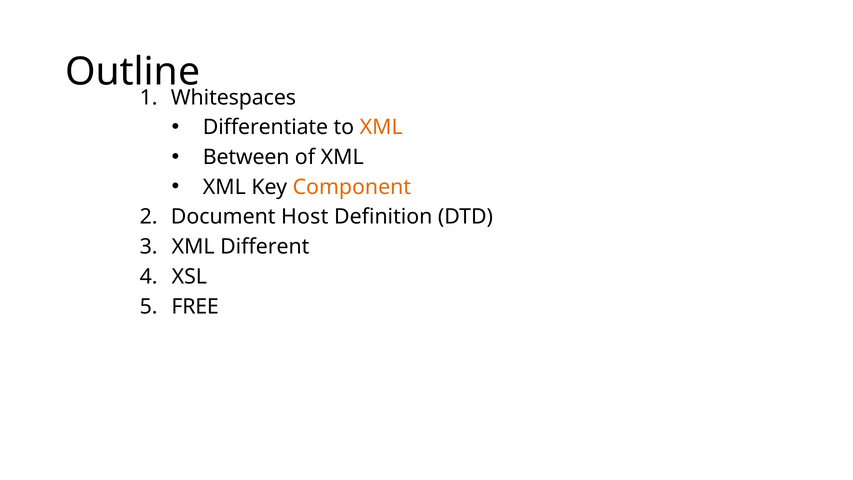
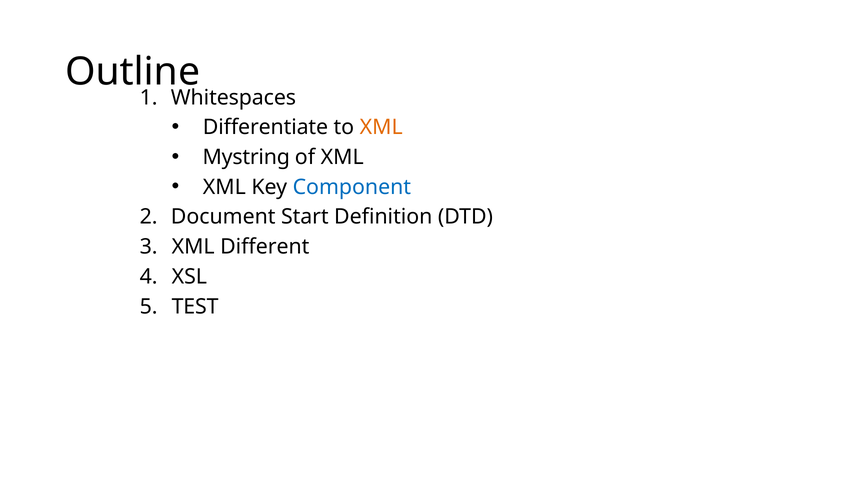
Between: Between -> Mystring
Component colour: orange -> blue
Host: Host -> Start
FREE: FREE -> TEST
